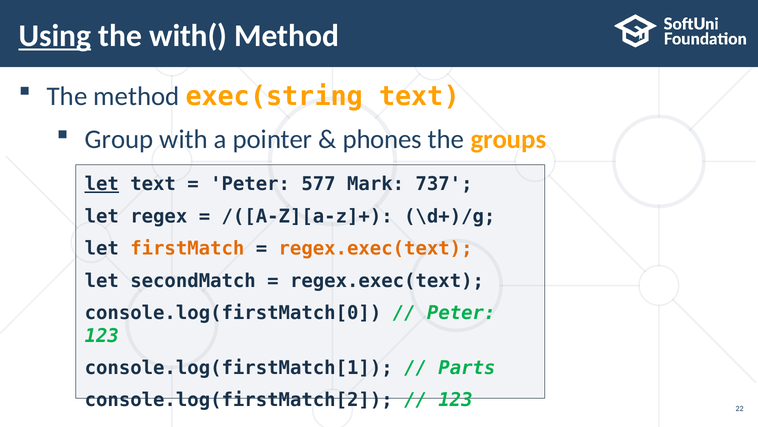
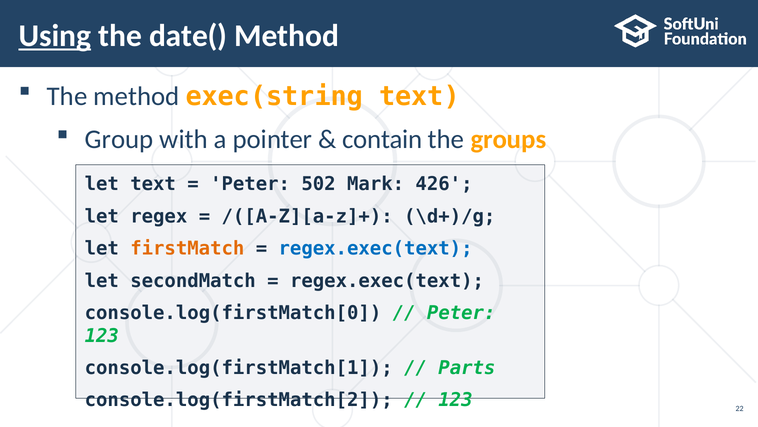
with(: with( -> date(
phones: phones -> contain
let at (102, 184) underline: present -> none
577: 577 -> 502
737: 737 -> 426
regex.exec(text at (376, 248) colour: orange -> blue
